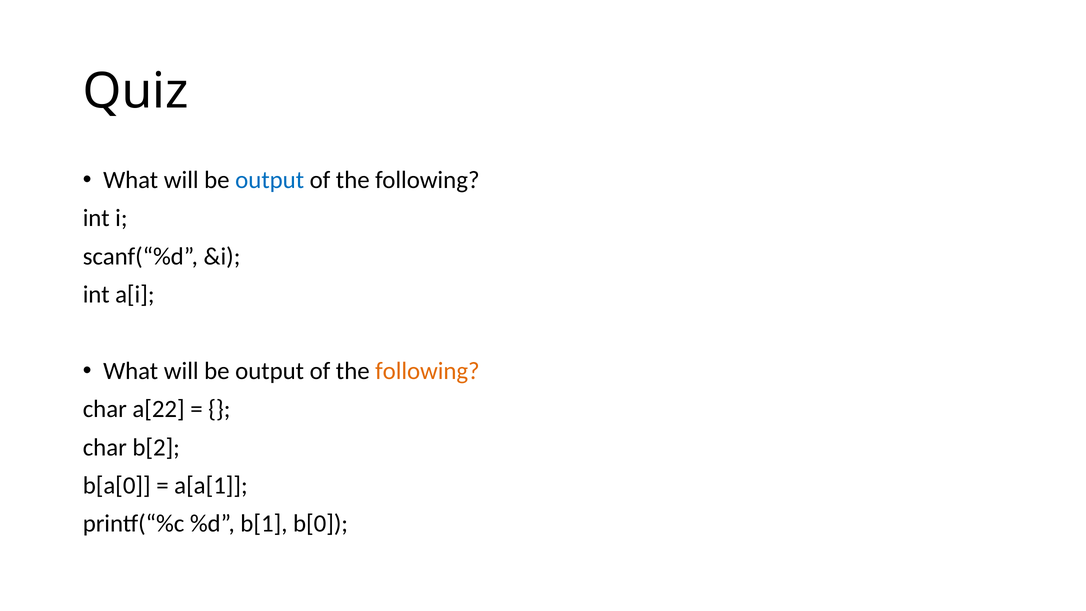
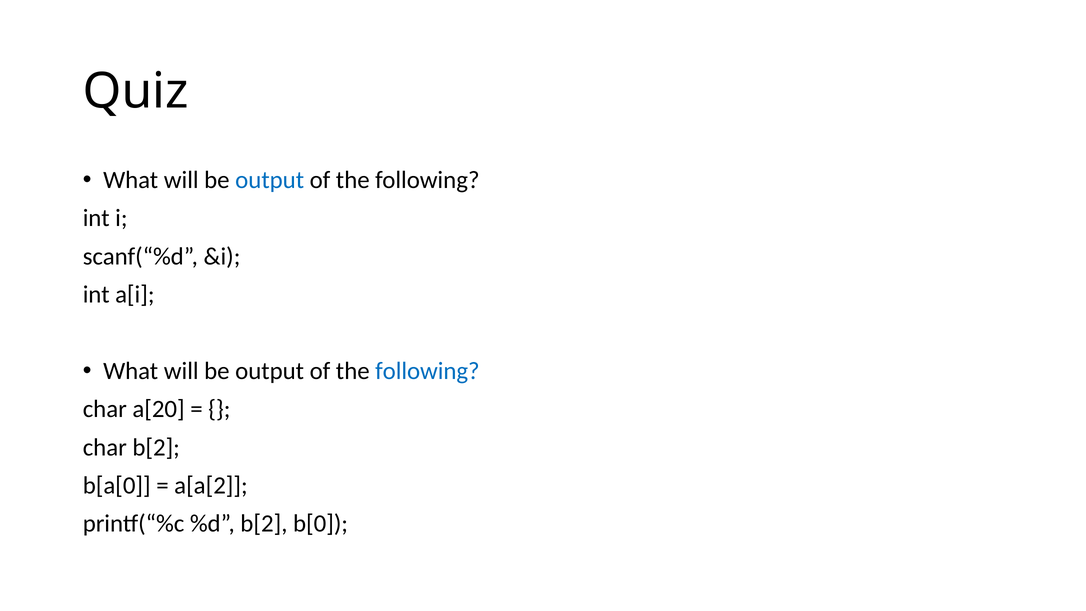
following at (427, 371) colour: orange -> blue
a[22: a[22 -> a[20
a[a[1: a[a[1 -> a[a[2
%d b[1: b[1 -> b[2
